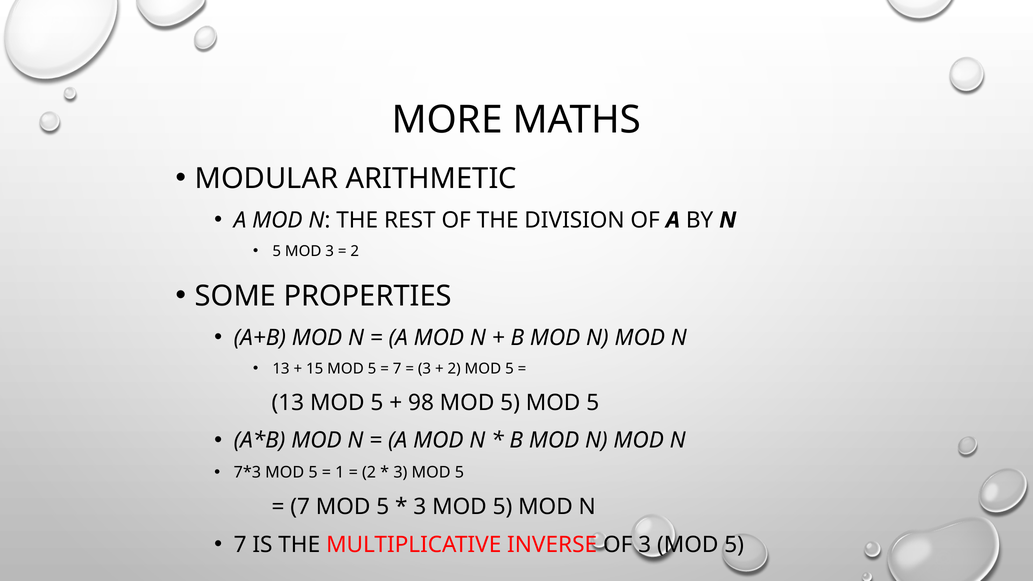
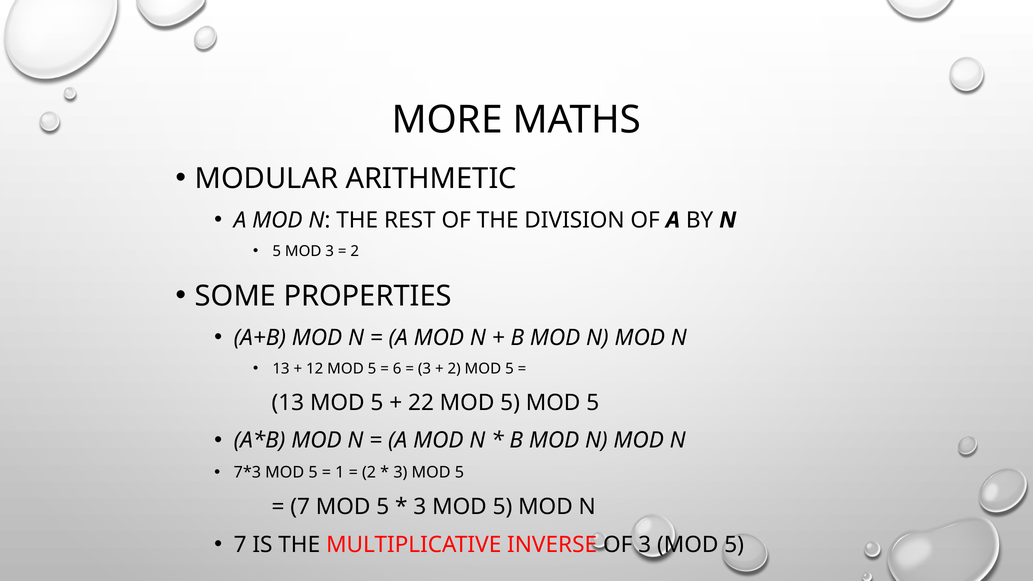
15: 15 -> 12
7 at (397, 369): 7 -> 6
98: 98 -> 22
